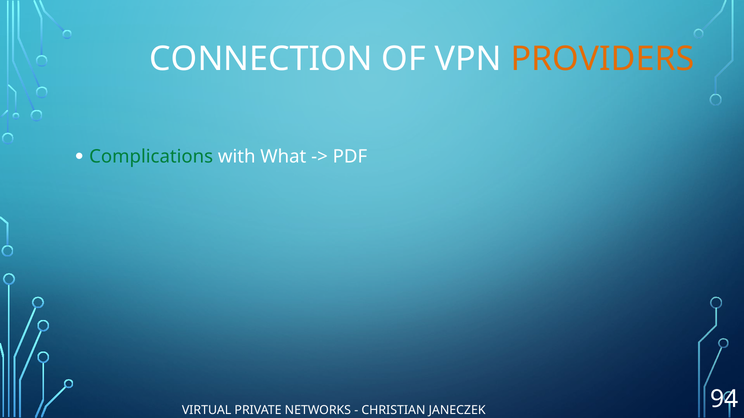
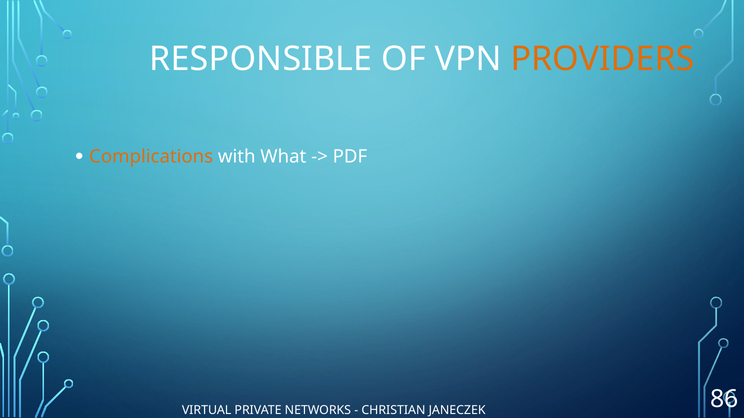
CONNECTION: CONNECTION -> RESPONSIBLE
Complications colour: green -> orange
94: 94 -> 86
